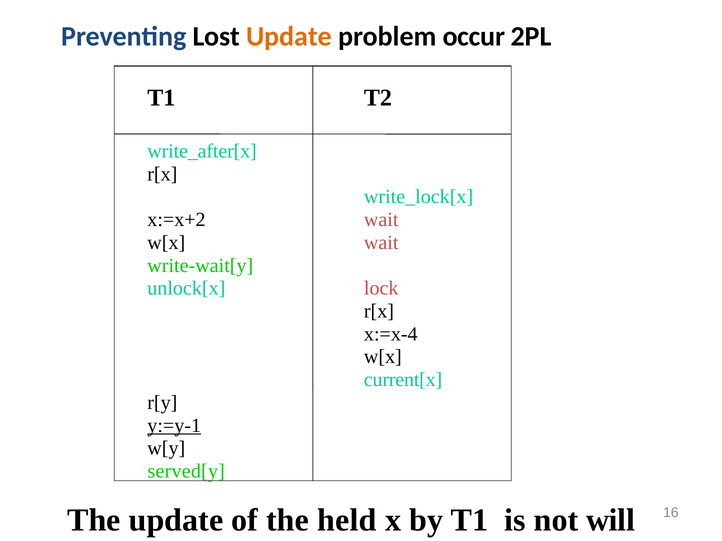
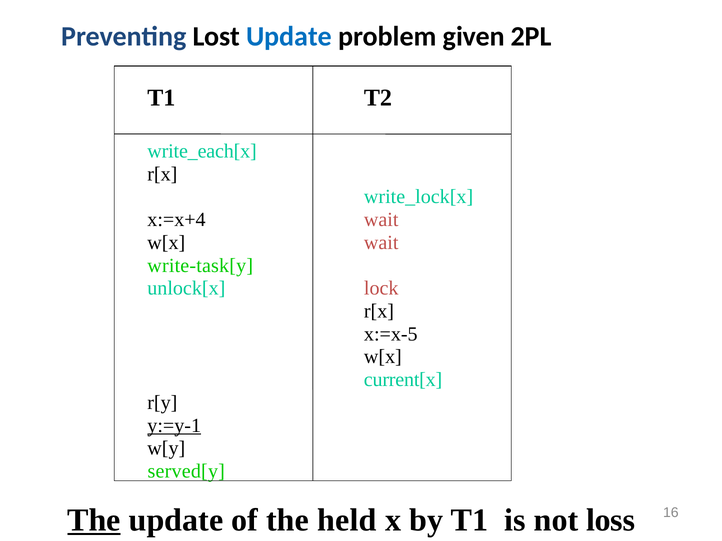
Update at (289, 37) colour: orange -> blue
occur: occur -> given
write_after[x: write_after[x -> write_each[x
x:=x+2: x:=x+2 -> x:=x+4
write-wait[y: write-wait[y -> write-task[y
x:=x-4: x:=x-4 -> x:=x-5
The at (94, 521) underline: none -> present
will: will -> loss
